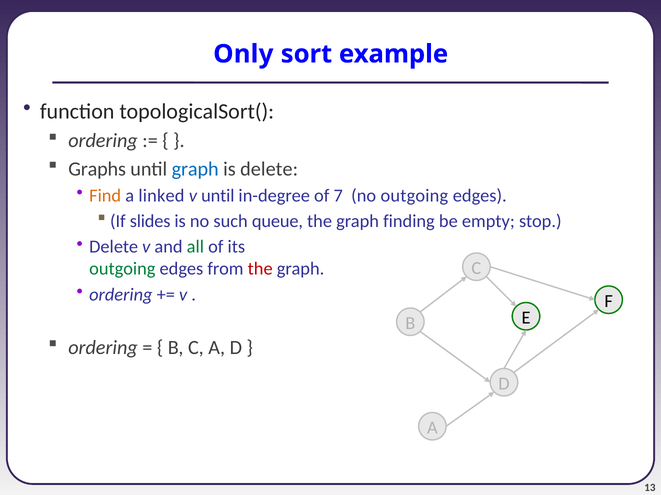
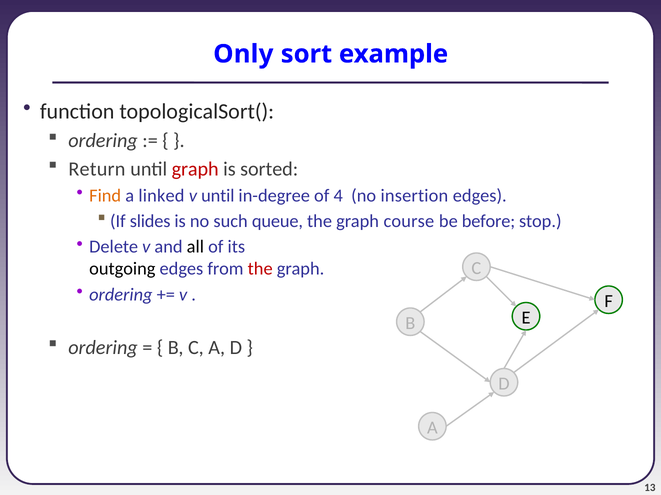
Graphs: Graphs -> Return
graph at (195, 169) colour: blue -> red
is delete: delete -> sorted
7: 7 -> 4
no outgoing: outgoing -> insertion
finding: finding -> course
empty: empty -> before
all colour: green -> black
outgoing at (122, 269) colour: green -> black
